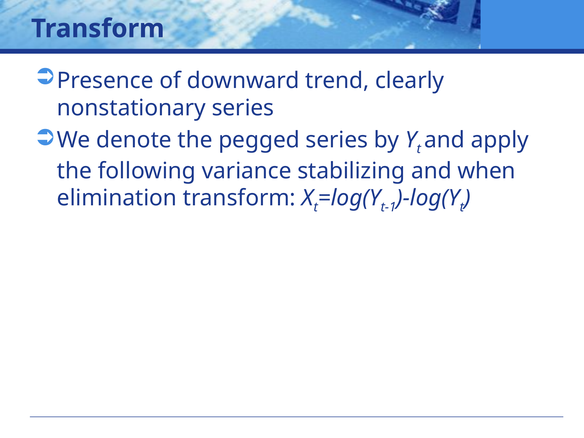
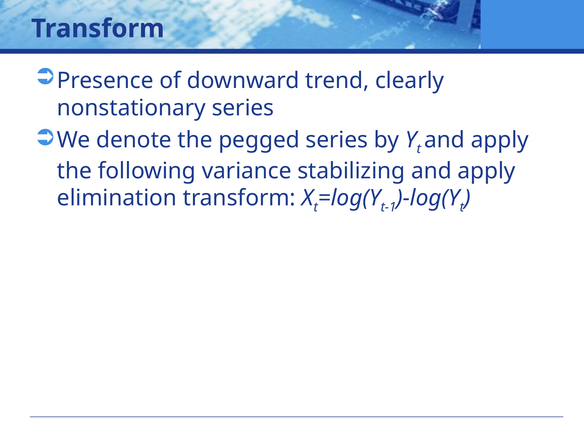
stabilizing and when: when -> apply
